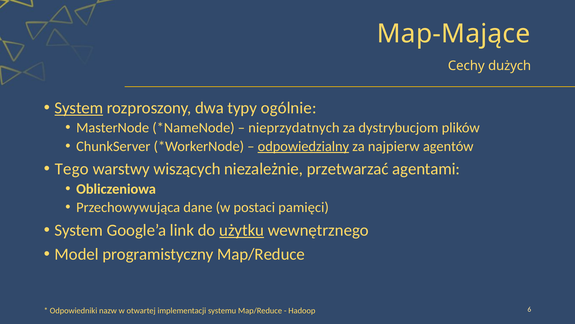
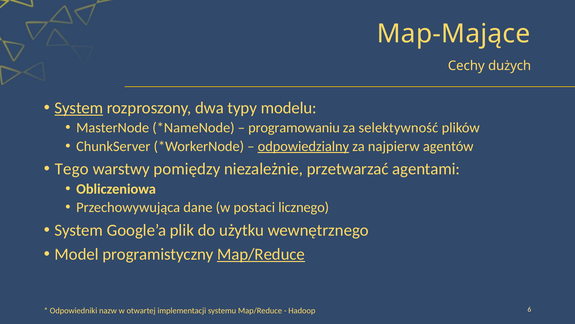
ogólnie: ogólnie -> modelu
nieprzydatnych: nieprzydatnych -> programowaniu
dystrybucjom: dystrybucjom -> selektywność
wiszących: wiszących -> pomiędzy
pamięci: pamięci -> licznego
link: link -> plik
użytku underline: present -> none
Map/Reduce at (261, 254) underline: none -> present
